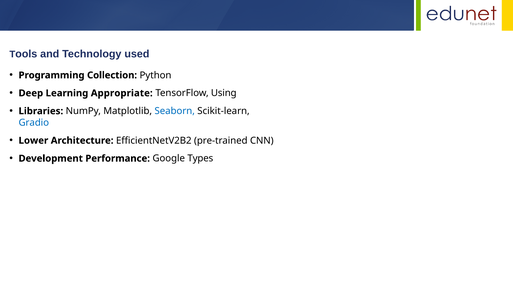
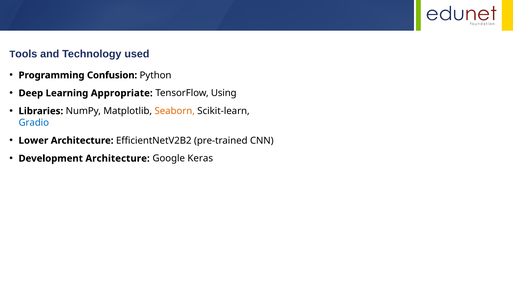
Collection: Collection -> Confusion
Seaborn colour: blue -> orange
Development Performance: Performance -> Architecture
Types: Types -> Keras
